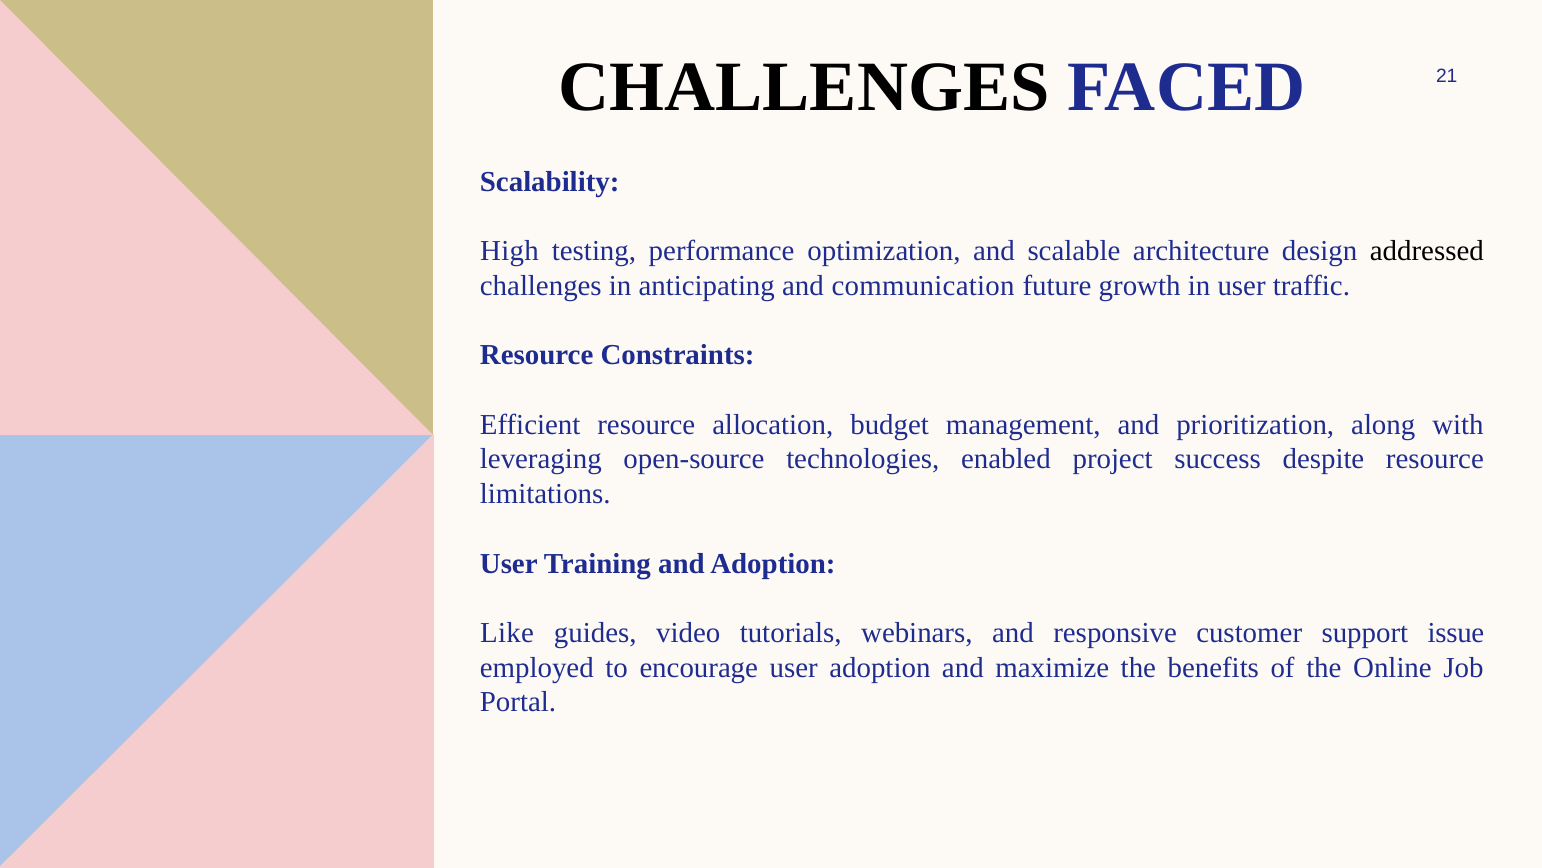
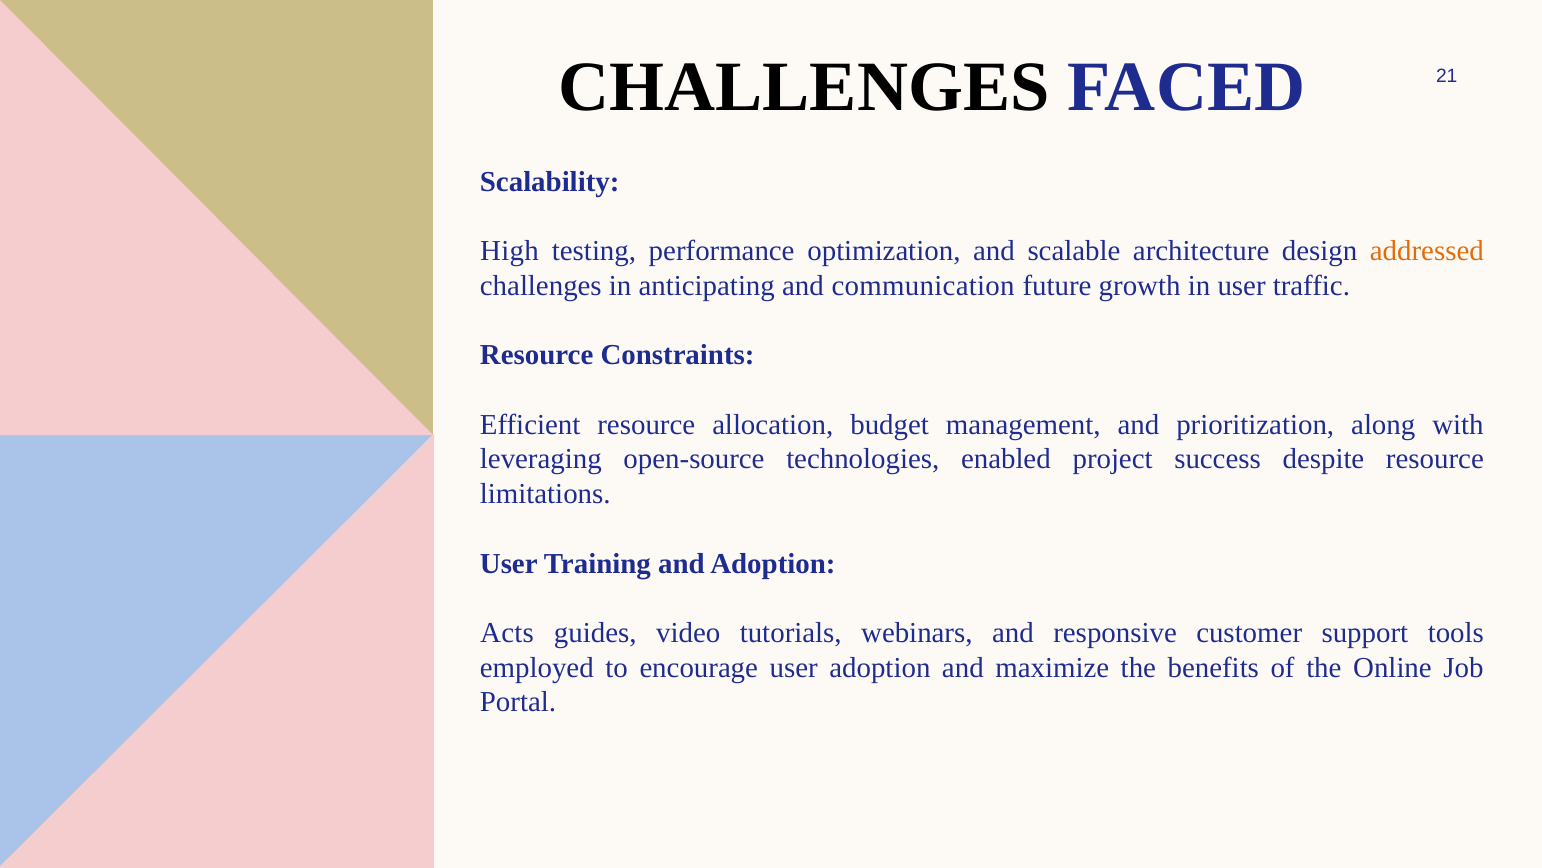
addressed colour: black -> orange
Like: Like -> Acts
issue: issue -> tools
